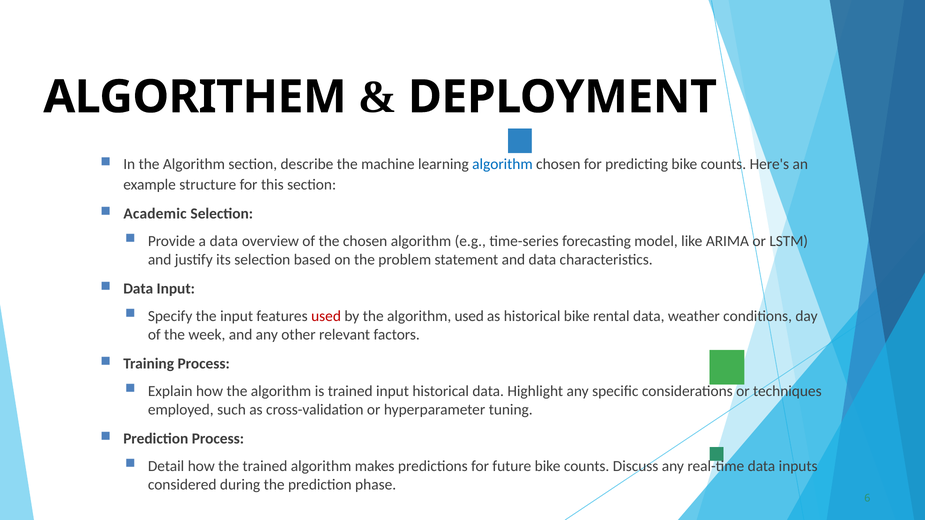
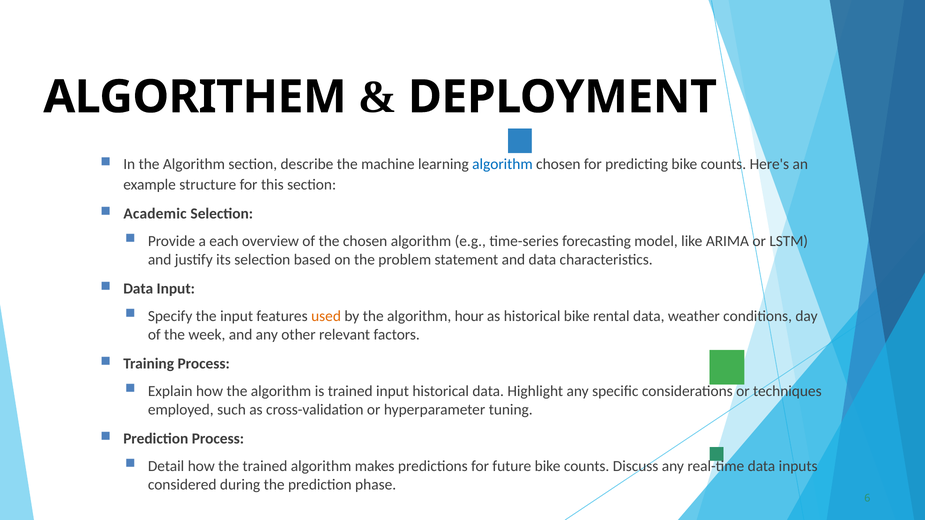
a data: data -> each
used at (326, 316) colour: red -> orange
algorithm used: used -> hour
